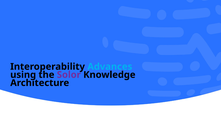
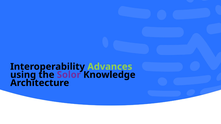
Advances colour: light blue -> light green
